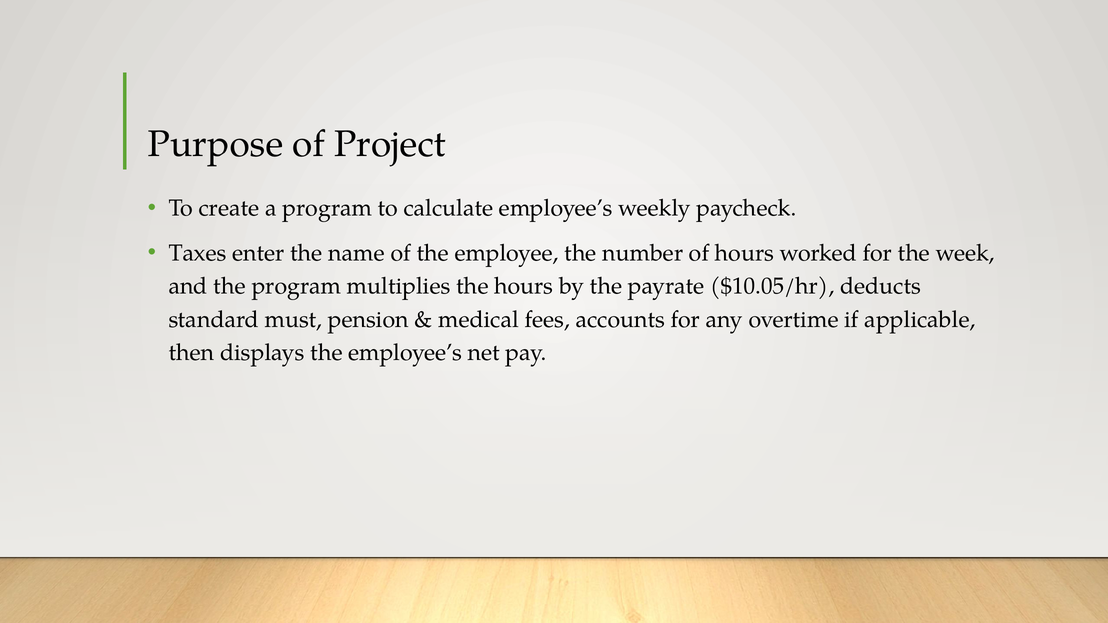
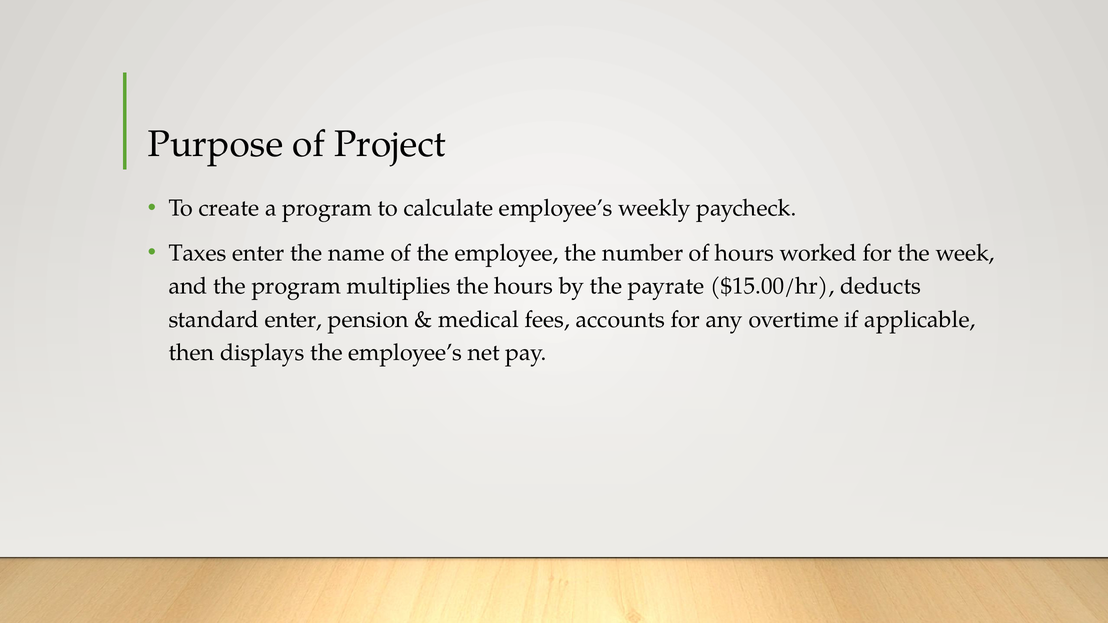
$10.05/hr: $10.05/hr -> $15.00/hr
standard must: must -> enter
